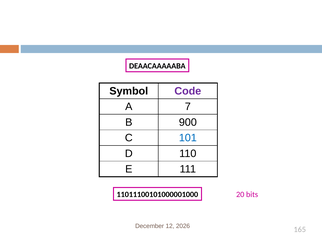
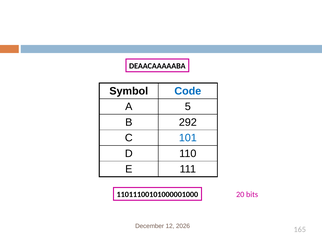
Code colour: purple -> blue
7: 7 -> 5
900: 900 -> 292
